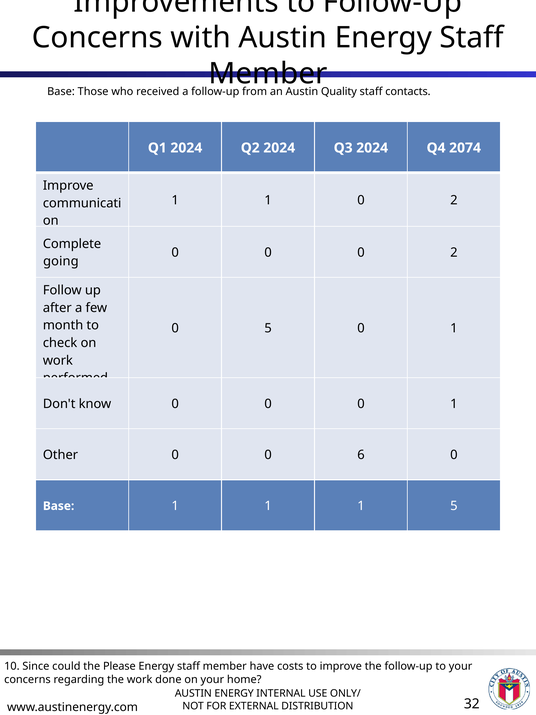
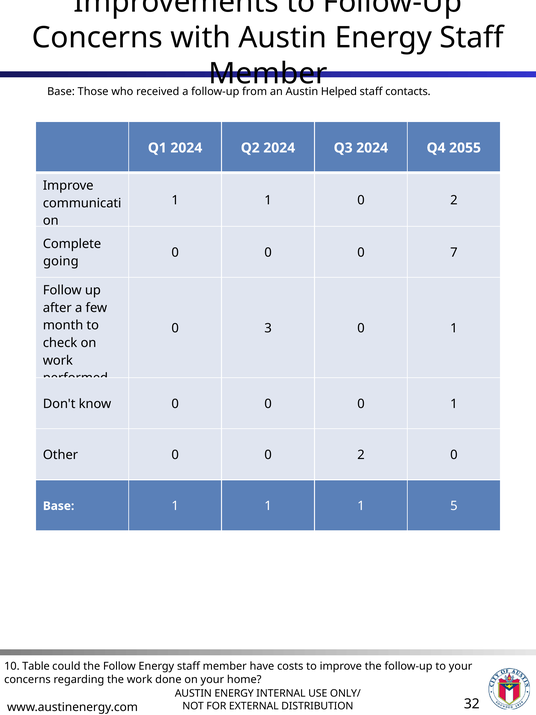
Quality: Quality -> Helped
2074: 2074 -> 2055
0 0 2: 2 -> 7
0 5: 5 -> 3
0 0 6: 6 -> 2
Since: Since -> Table
the Please: Please -> Follow
